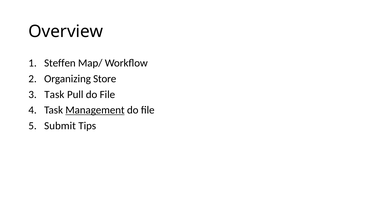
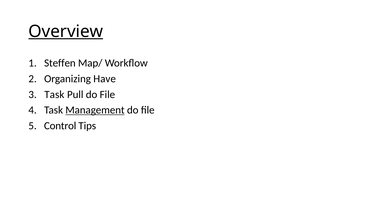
Overview underline: none -> present
Store: Store -> Have
Submit: Submit -> Control
